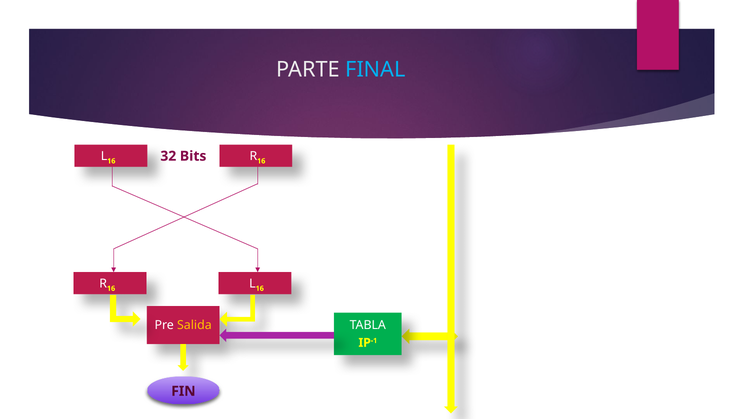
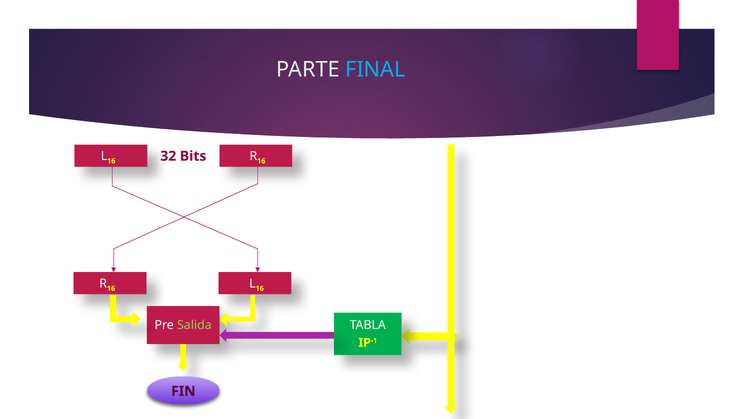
Salida colour: yellow -> light green
